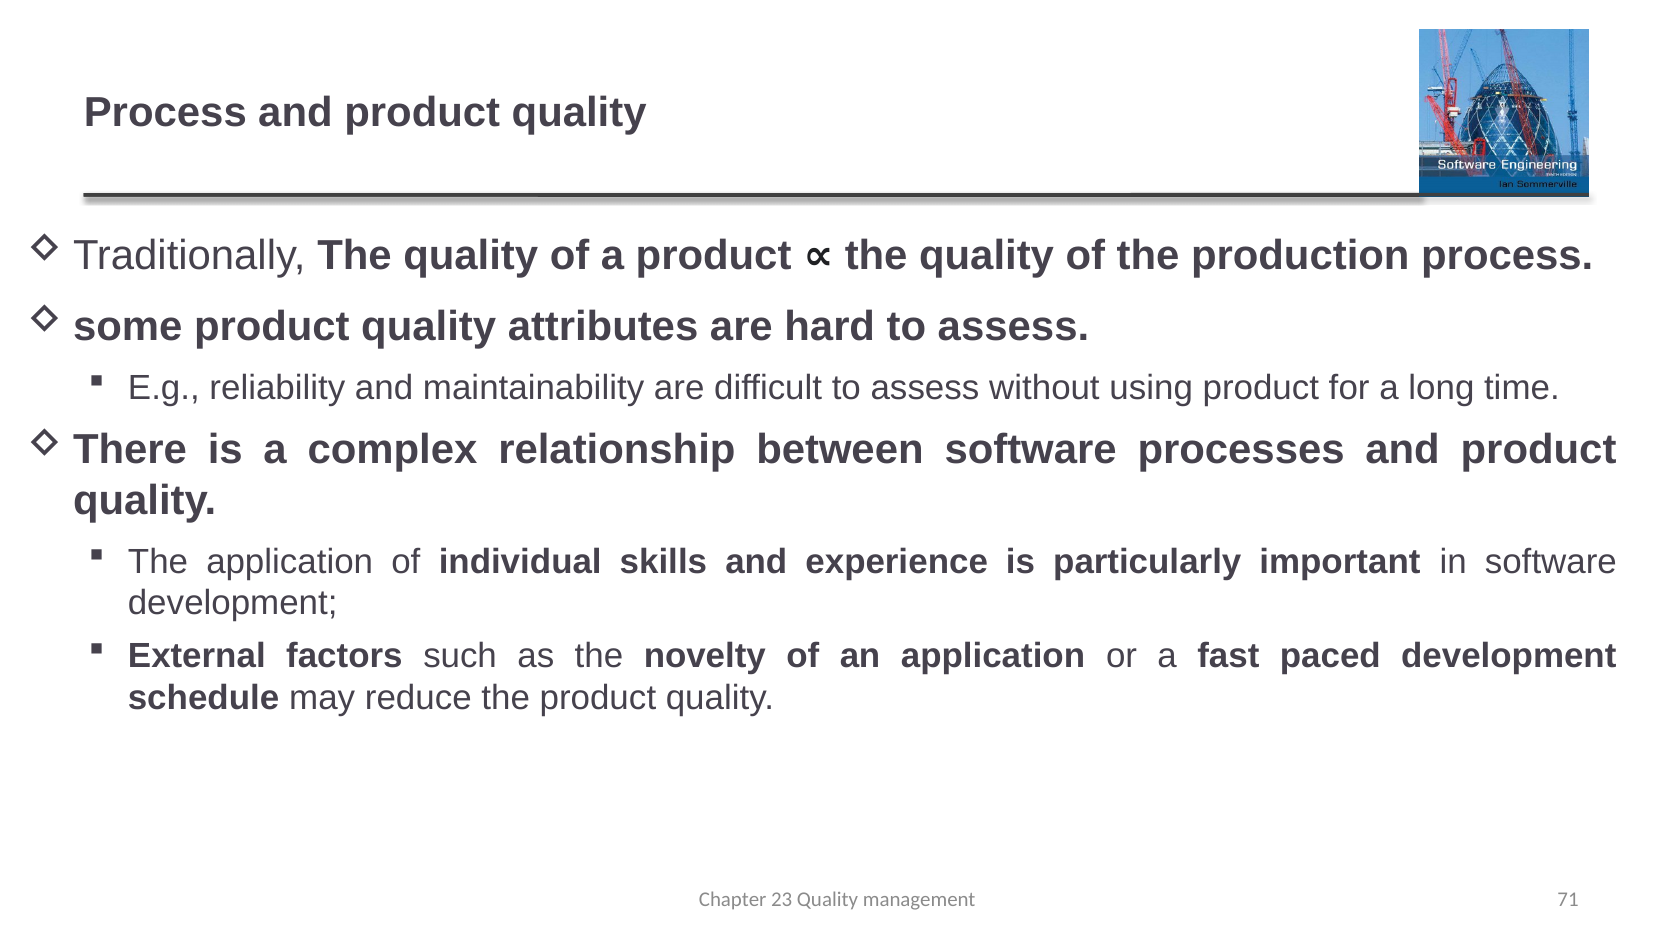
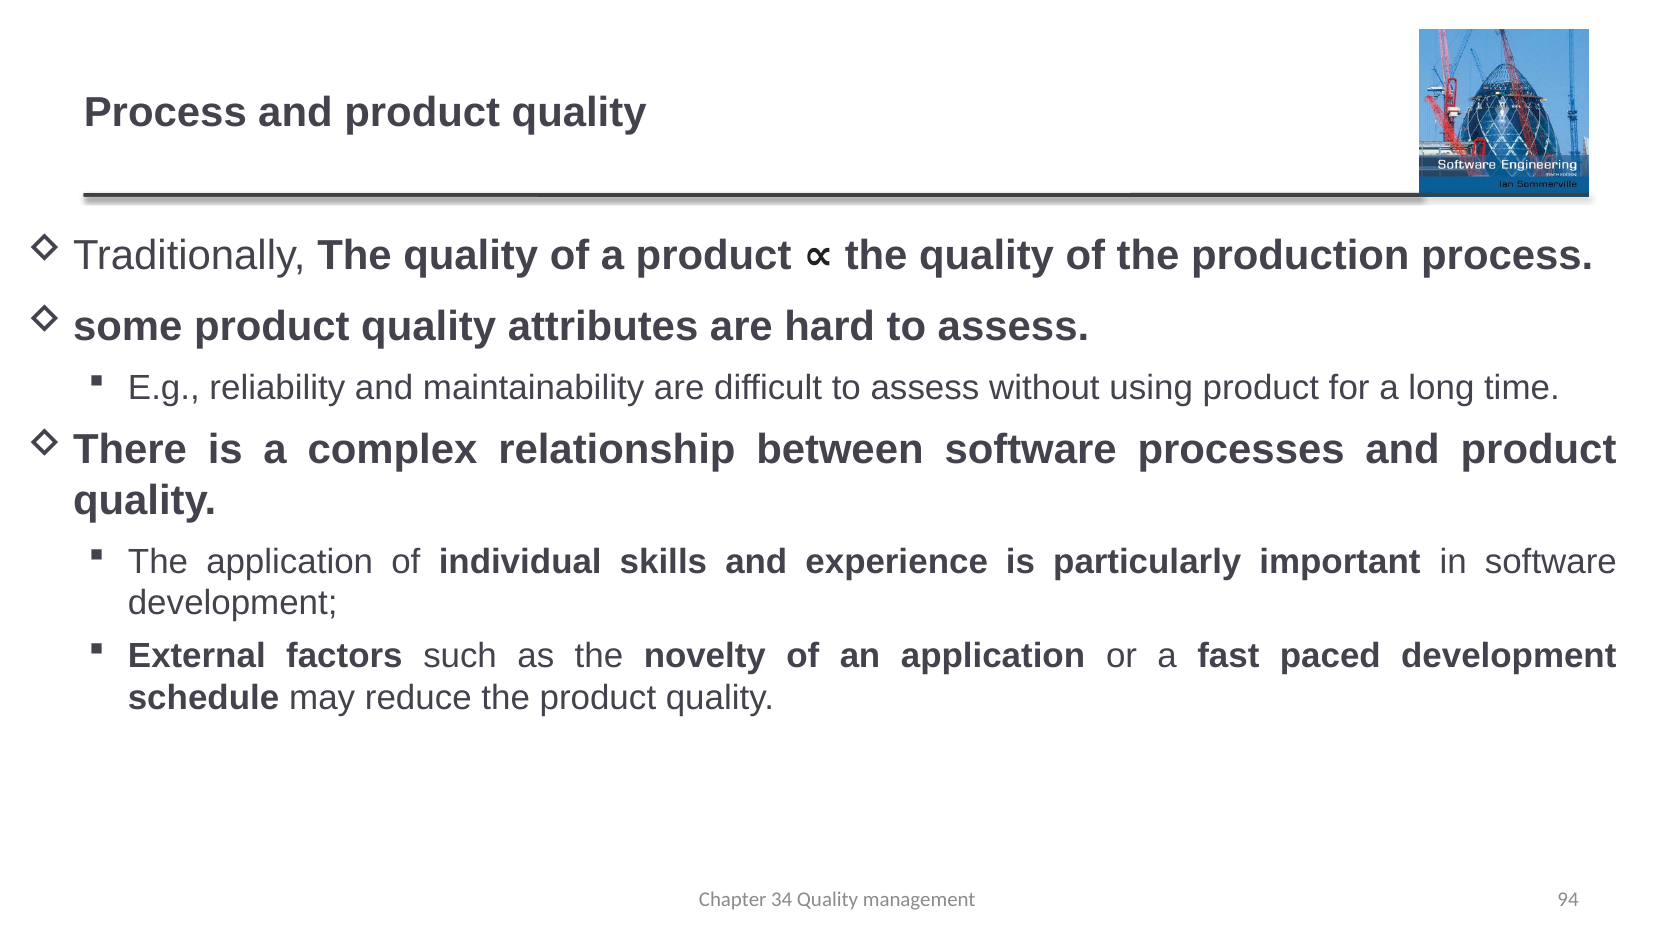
23: 23 -> 34
71: 71 -> 94
